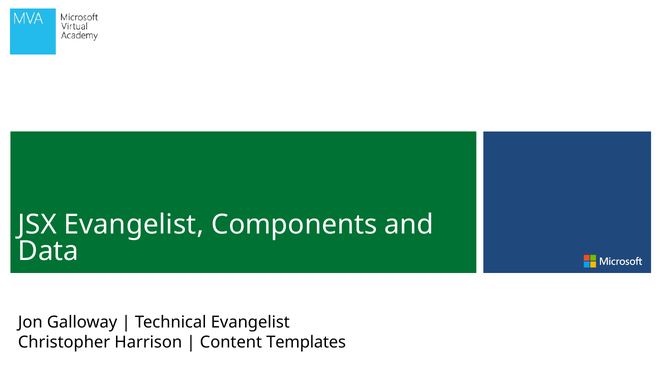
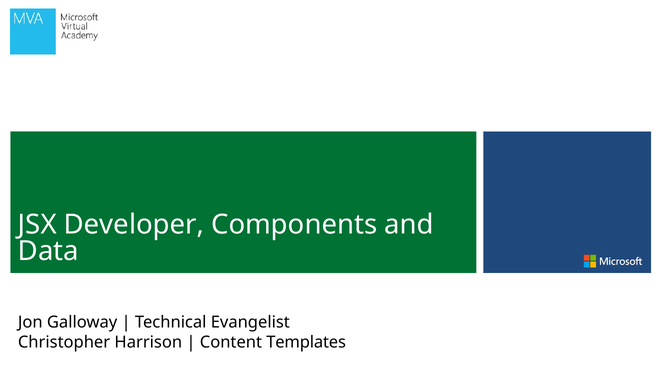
JSX Evangelist: Evangelist -> Developer
